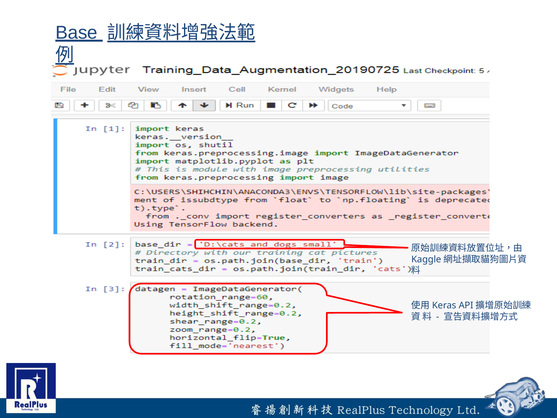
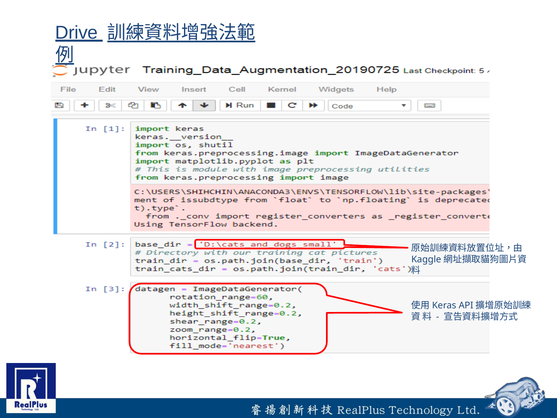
Base: Base -> Drive
